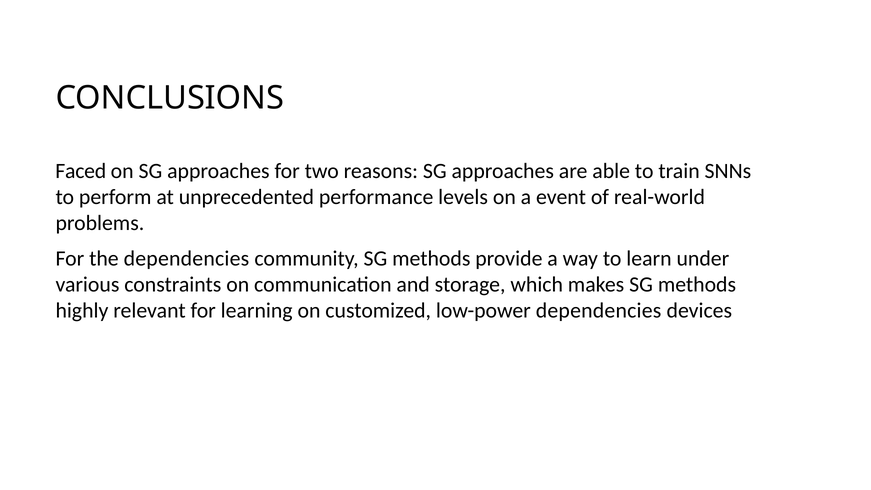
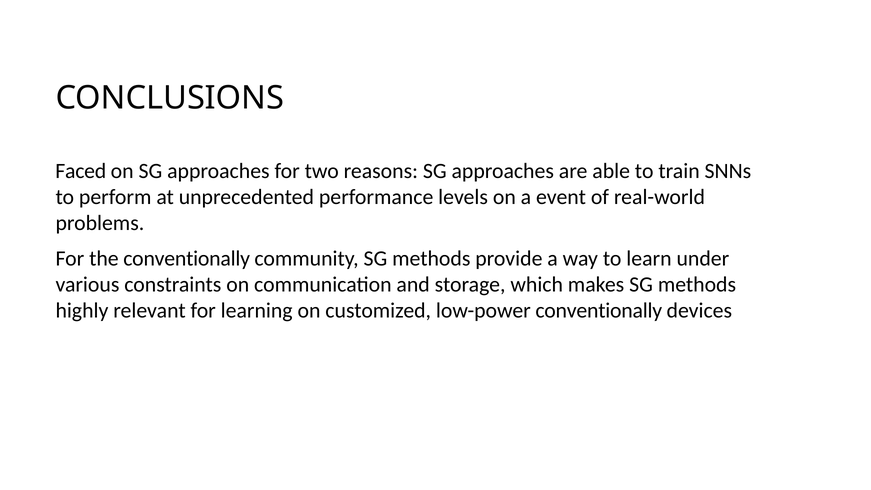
the dependencies: dependencies -> conventionally
low-power dependencies: dependencies -> conventionally
